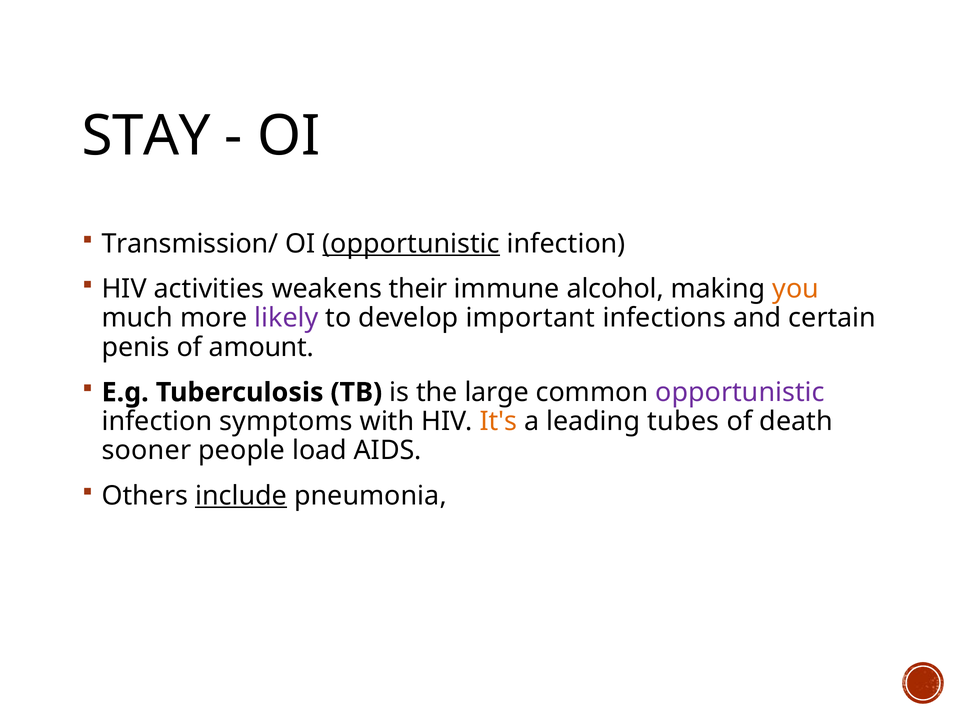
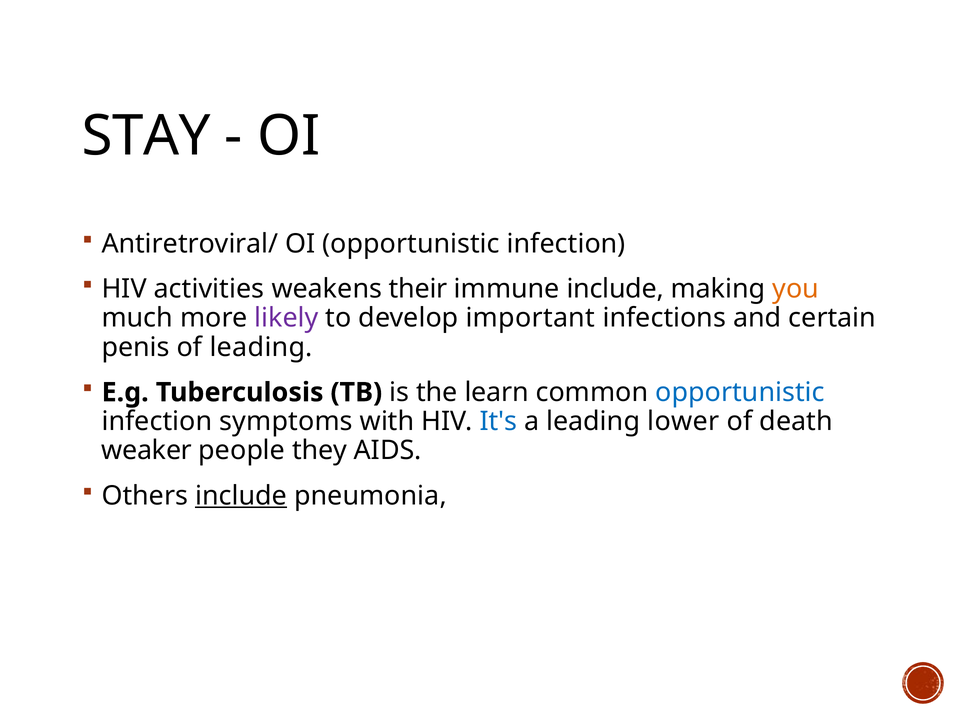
Transmission/: Transmission/ -> Antiretroviral/
opportunistic at (411, 244) underline: present -> none
immune alcohol: alcohol -> include
of amount: amount -> leading
large: large -> learn
opportunistic at (740, 392) colour: purple -> blue
It's colour: orange -> blue
tubes: tubes -> lower
sooner: sooner -> weaker
load: load -> they
